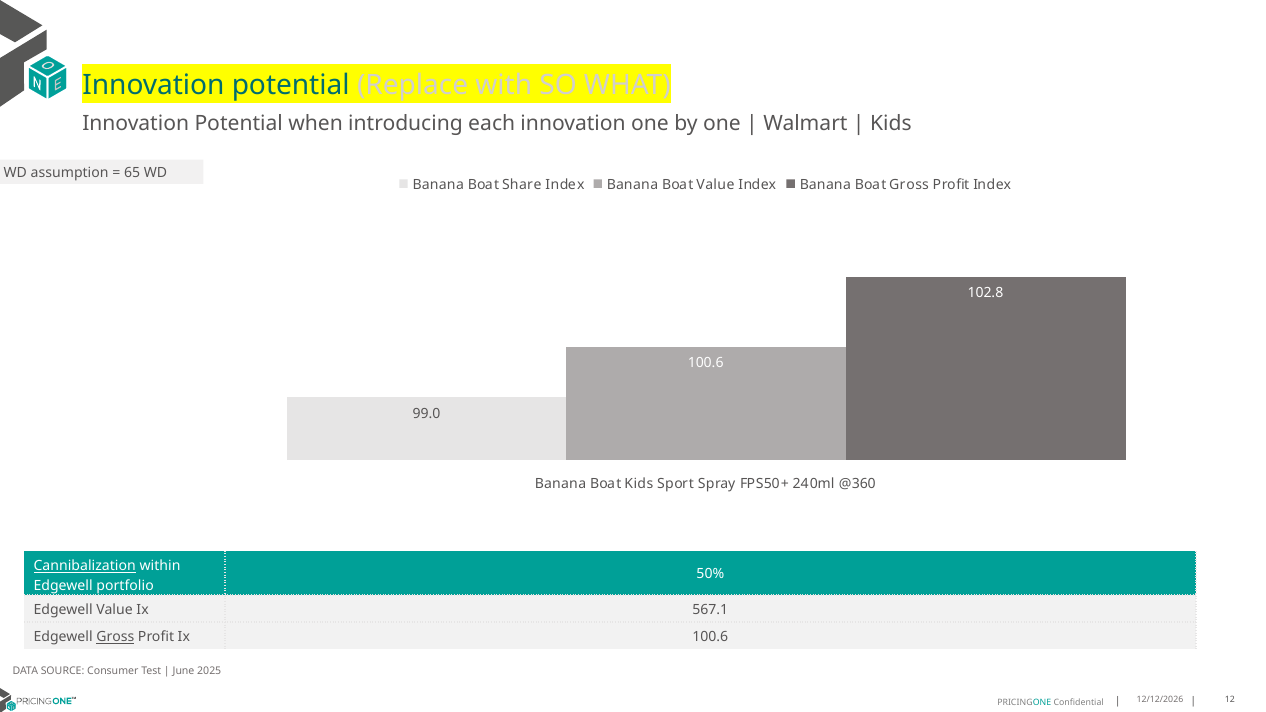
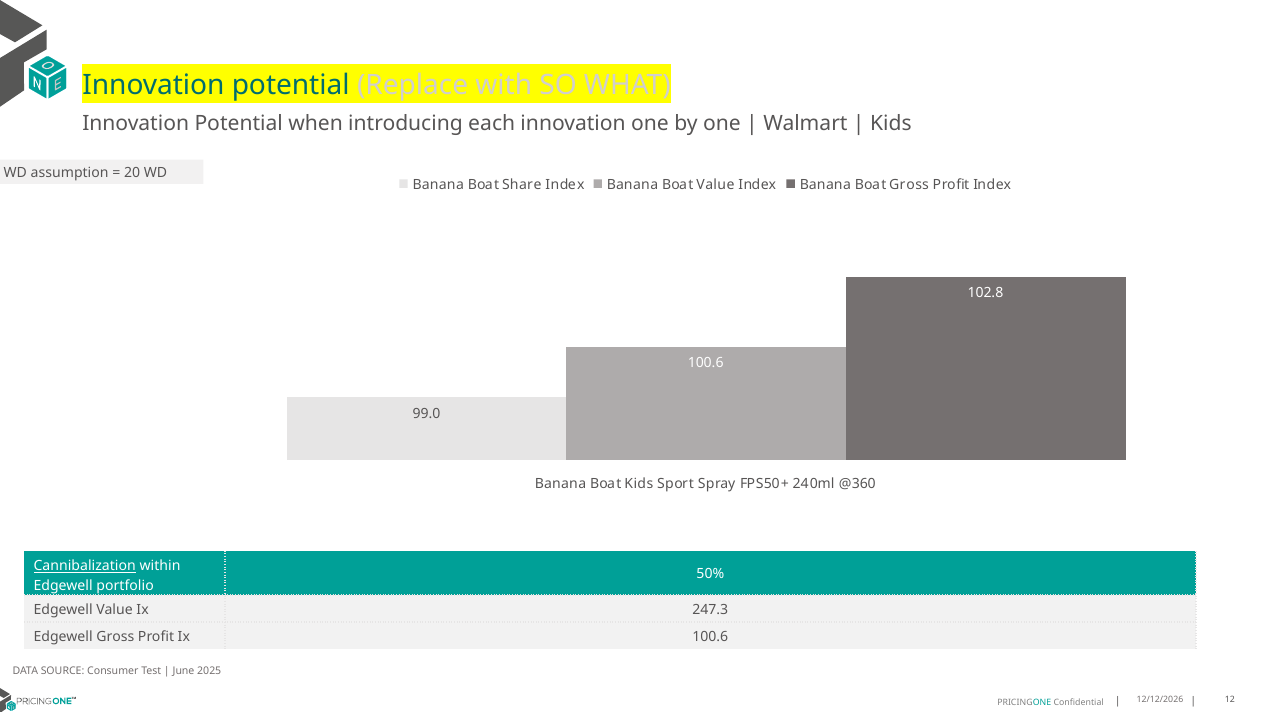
65: 65 -> 20
567.1: 567.1 -> 247.3
Gross at (115, 637) underline: present -> none
